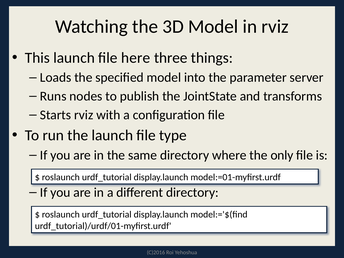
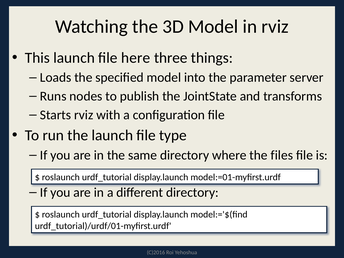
only: only -> files
